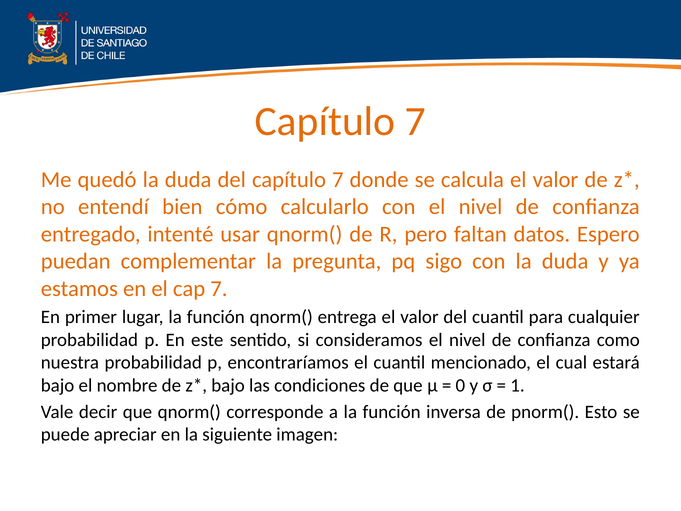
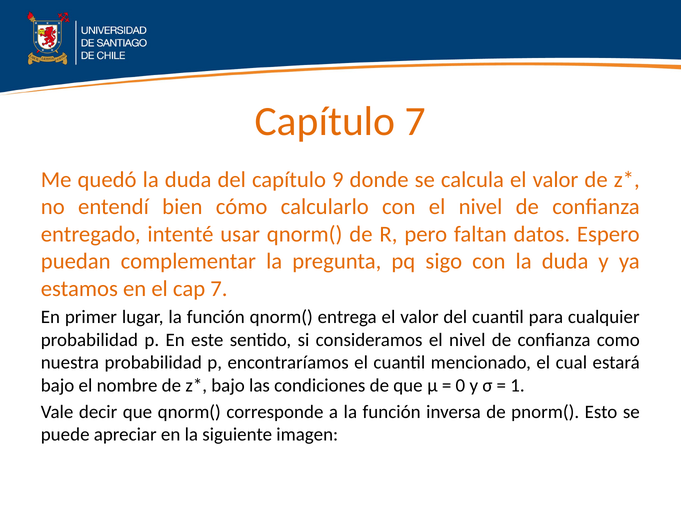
del capítulo 7: 7 -> 9
